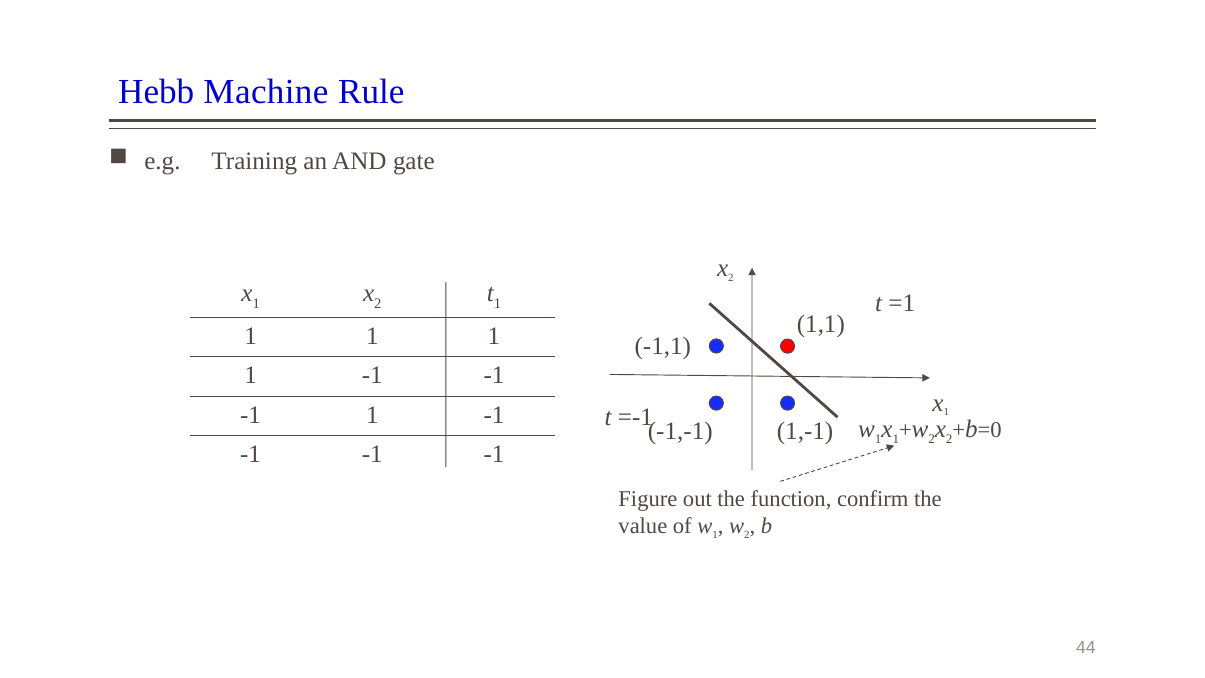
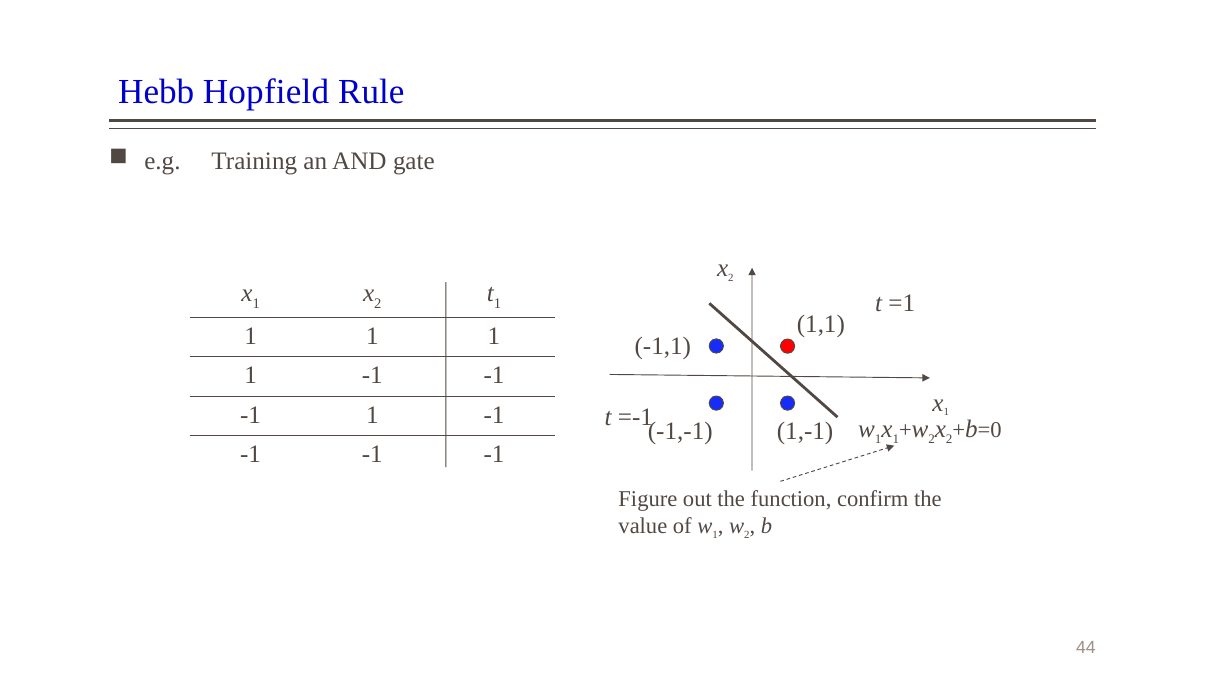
Machine: Machine -> Hopfield
